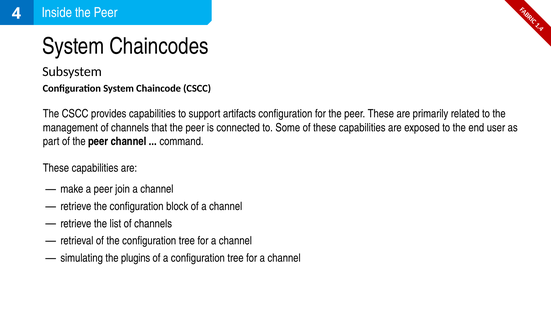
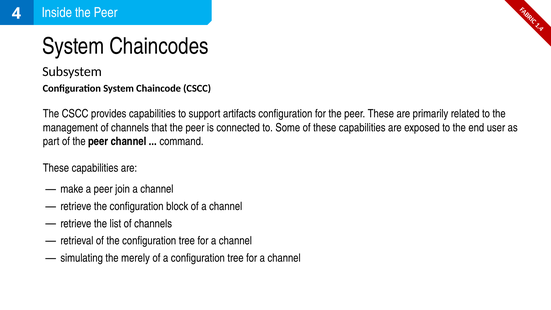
plugins: plugins -> merely
